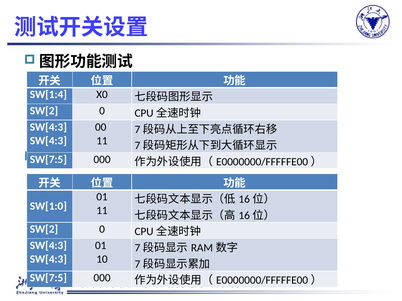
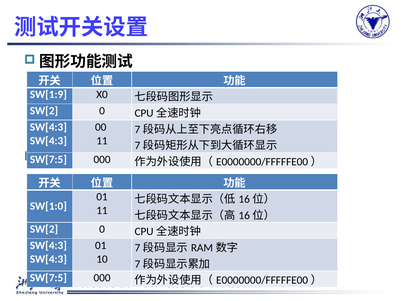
SW[1:4: SW[1:4 -> SW[1:9
